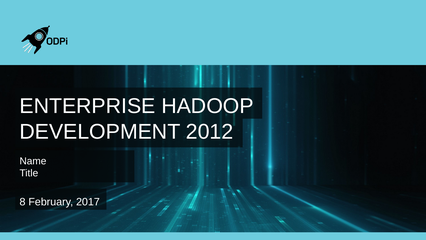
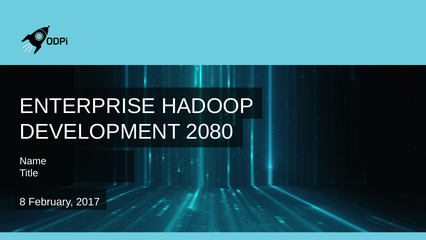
2012: 2012 -> 2080
